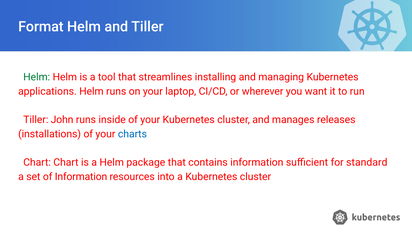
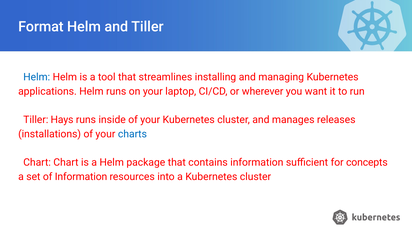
Helm at (37, 77) colour: green -> blue
John: John -> Hays
standard: standard -> concepts
